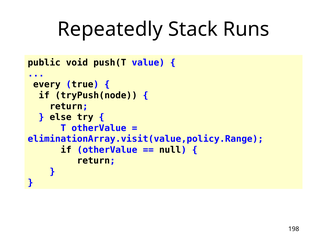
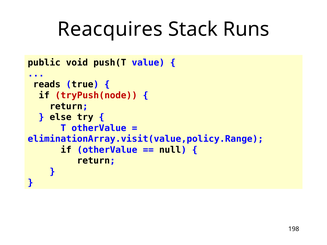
Repeatedly: Repeatedly -> Reacquires
every: every -> reads
tryPush(node colour: black -> red
